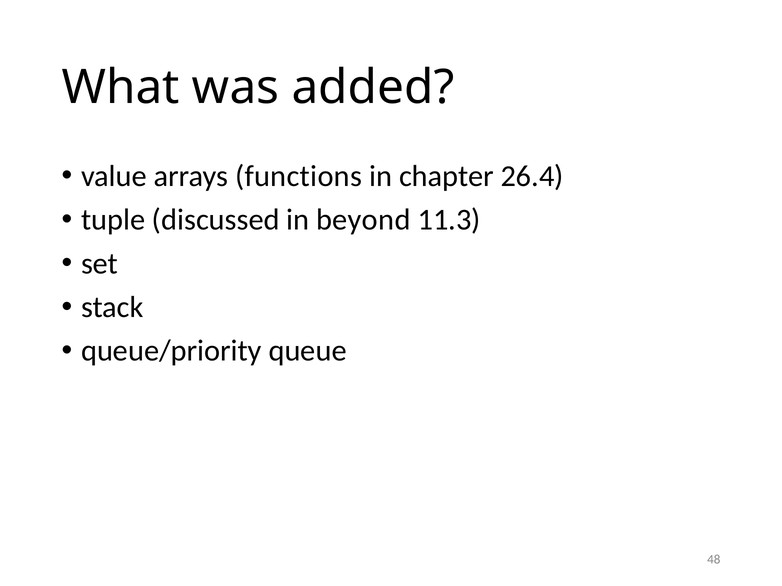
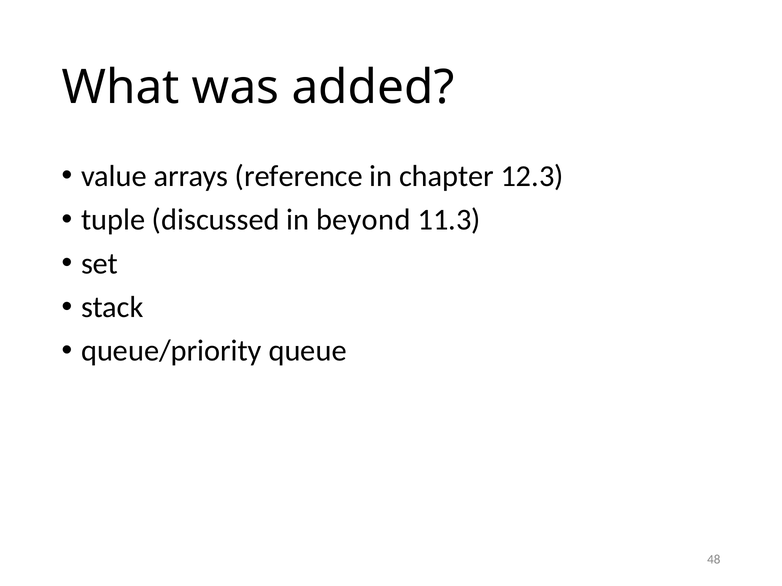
functions: functions -> reference
26.4: 26.4 -> 12.3
